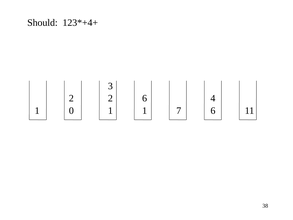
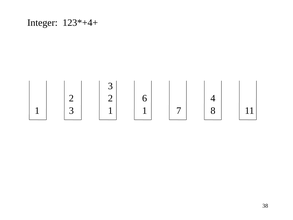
Should: Should -> Integer
1 0: 0 -> 3
7 6: 6 -> 8
